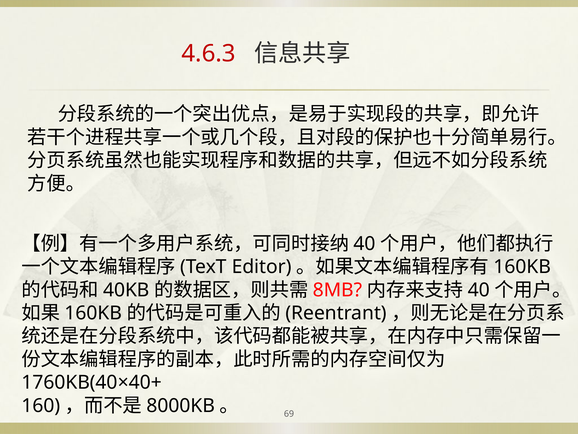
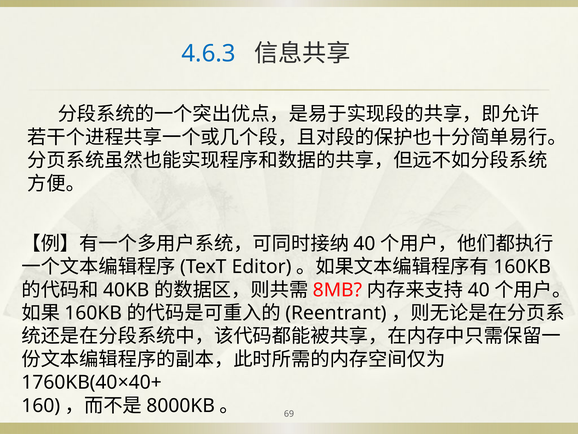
4.6.3 colour: red -> blue
